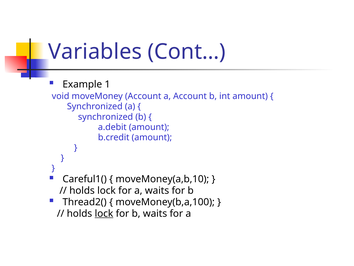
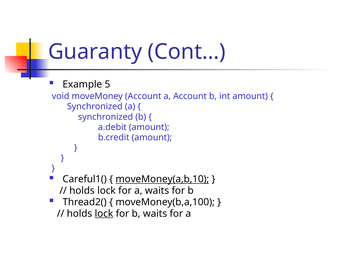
Variables: Variables -> Guaranty
1: 1 -> 5
moveMoney(a,b,10 underline: none -> present
